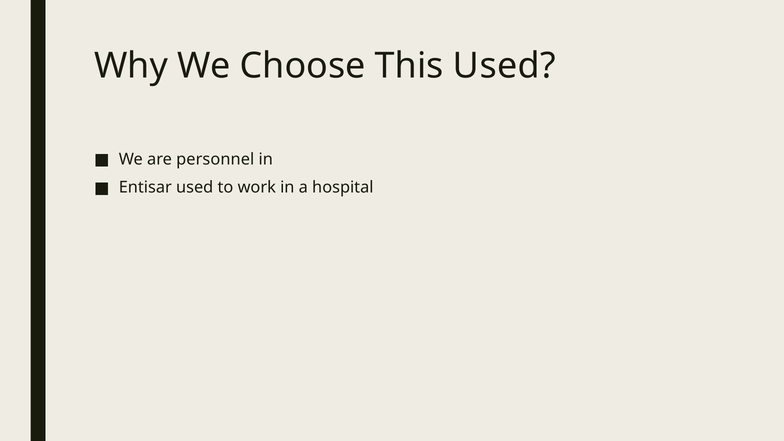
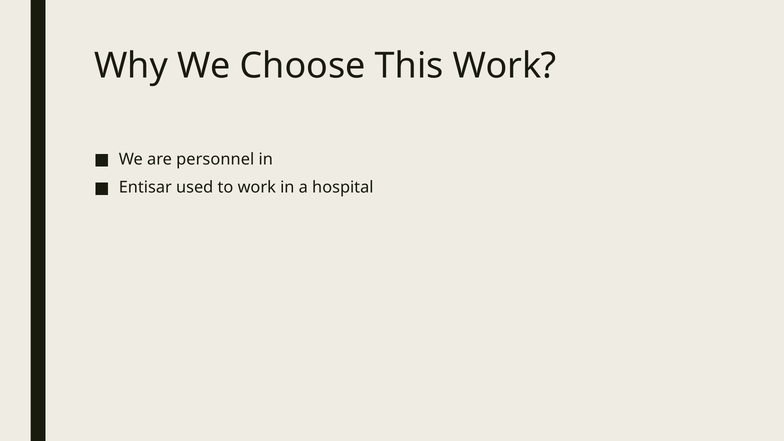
This Used: Used -> Work
